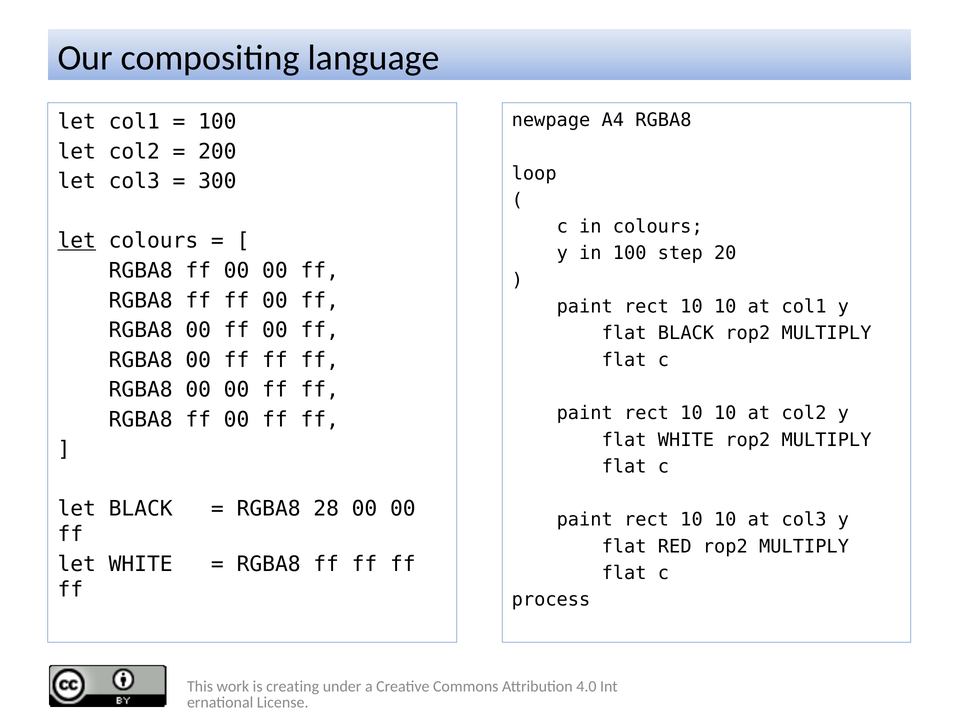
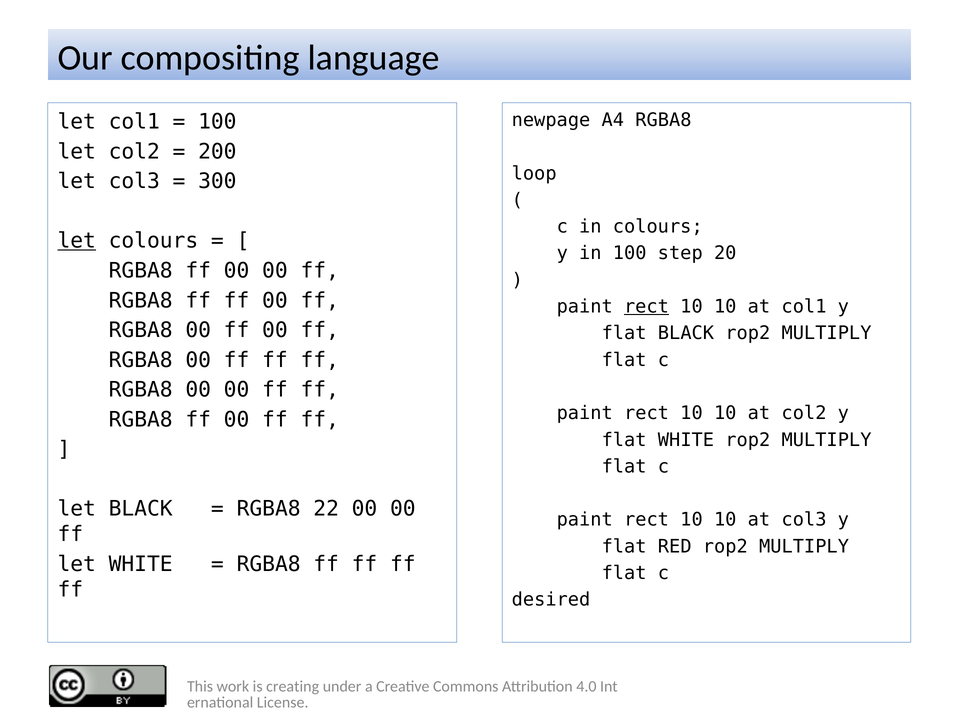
rect at (646, 307) underline: none -> present
28: 28 -> 22
process: process -> desired
